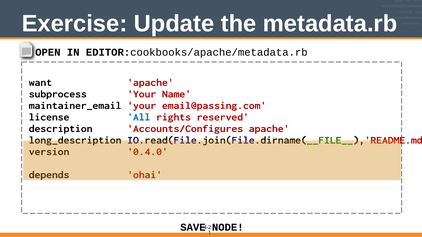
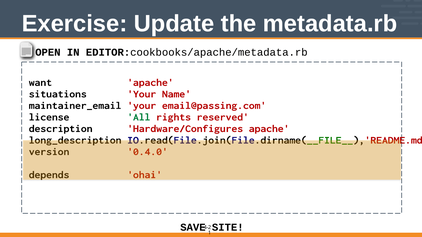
subprocess: subprocess -> situations
All colour: blue -> green
Accounts/Configures: Accounts/Configures -> Hardware/Configures
NODE: NODE -> SITE
